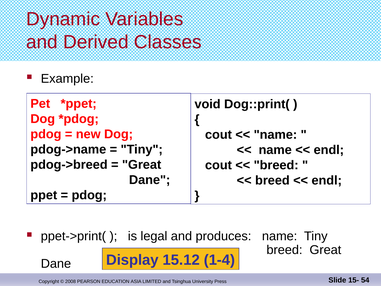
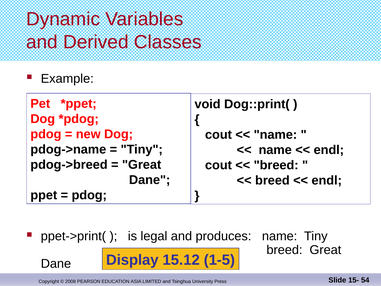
1-4: 1-4 -> 1-5
